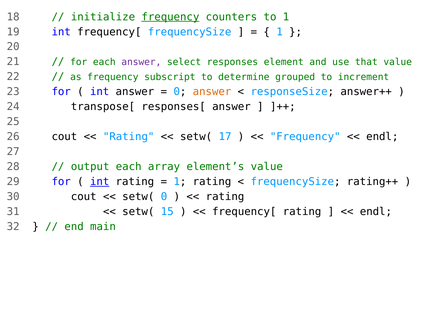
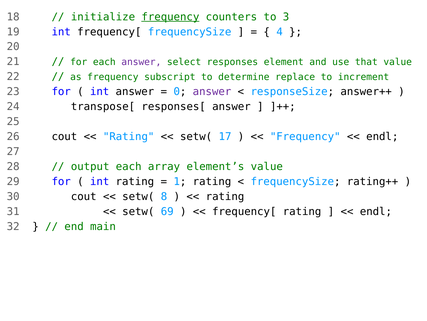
to 1: 1 -> 3
1 at (280, 32): 1 -> 4
grouped: grouped -> replace
answer at (212, 92) colour: orange -> purple
int at (100, 181) underline: present -> none
setw( 0: 0 -> 8
15: 15 -> 69
